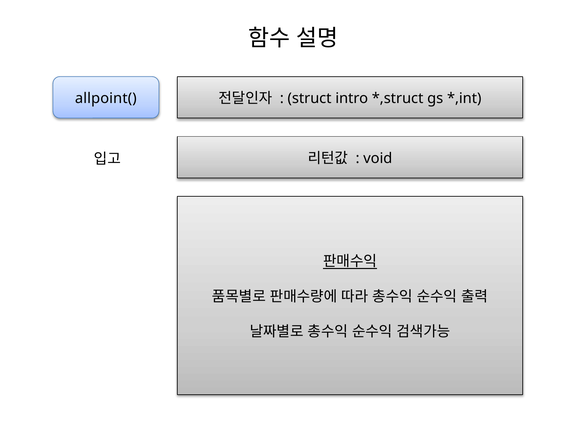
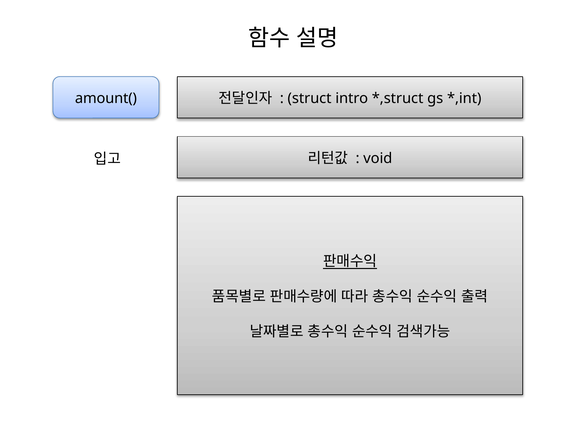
allpoint(: allpoint( -> amount(
